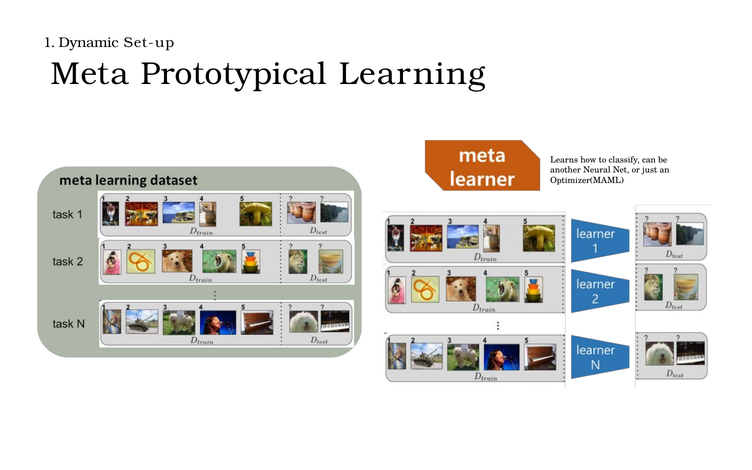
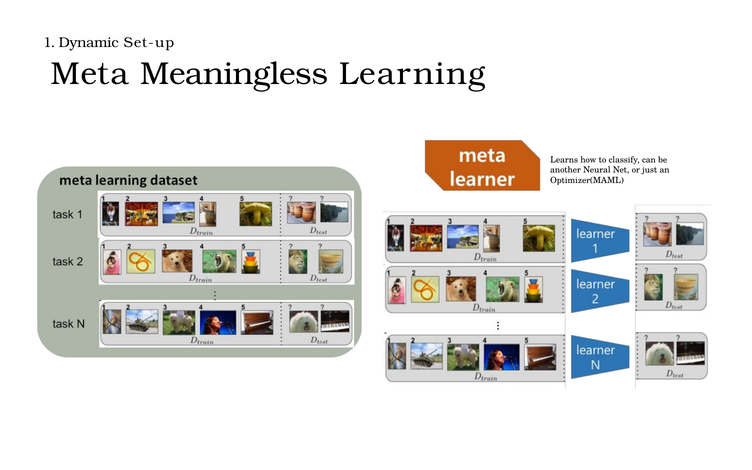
Prototypical: Prototypical -> Meaningless
